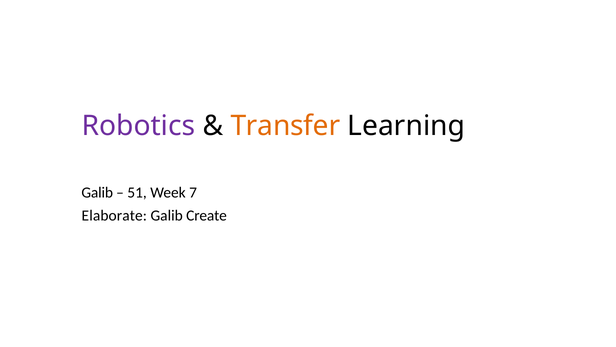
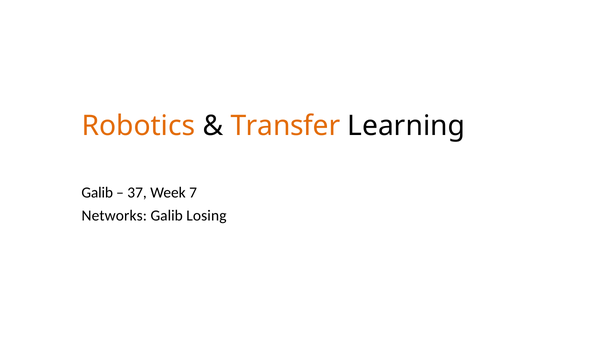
Robotics colour: purple -> orange
51: 51 -> 37
Elaborate: Elaborate -> Networks
Create: Create -> Losing
